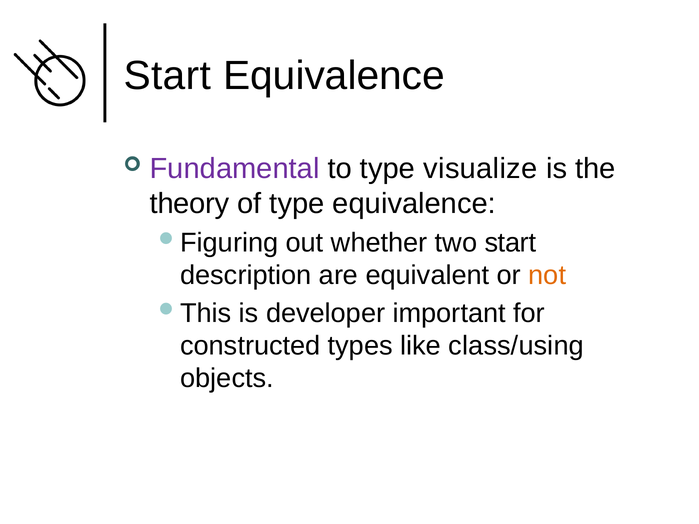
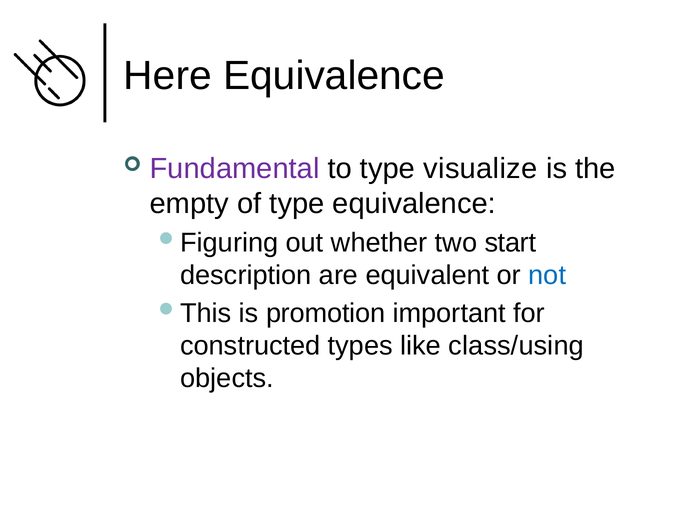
Start at (167, 76): Start -> Here
theory: theory -> empty
not colour: orange -> blue
developer: developer -> promotion
